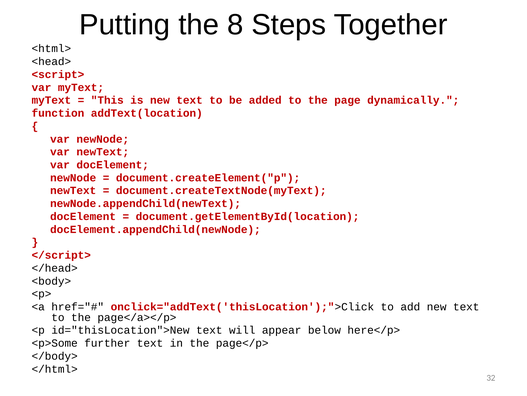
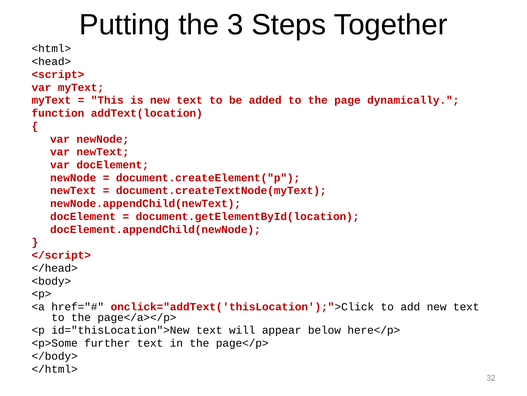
8: 8 -> 3
